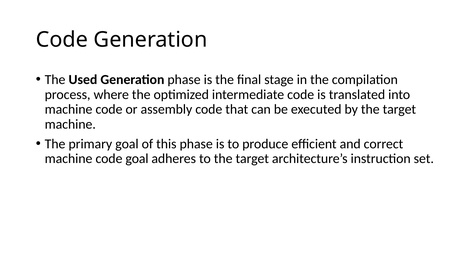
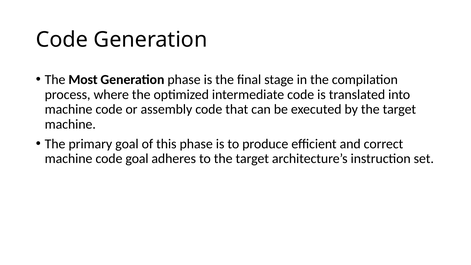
Used: Used -> Most
